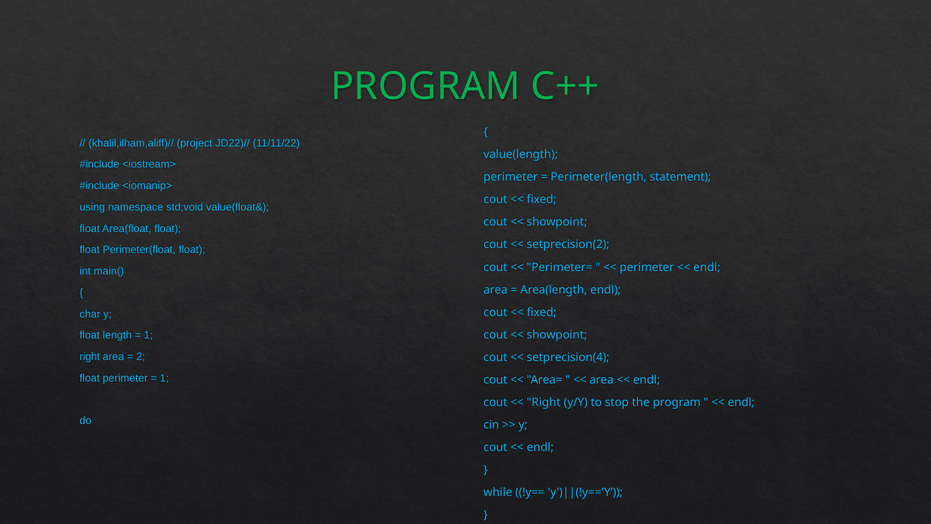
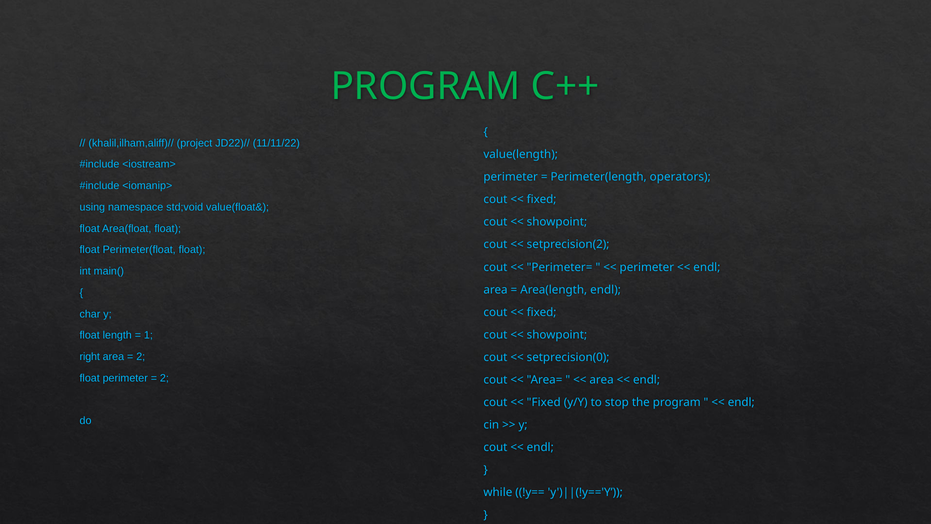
statement: statement -> operators
setprecision(4: setprecision(4 -> setprecision(0
1 at (164, 378): 1 -> 2
Right at (544, 402): Right -> Fixed
